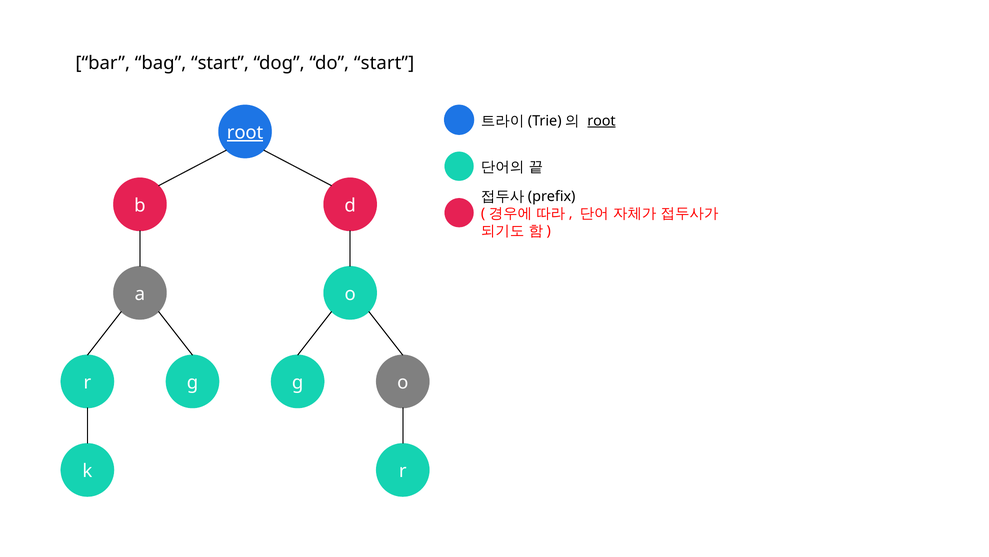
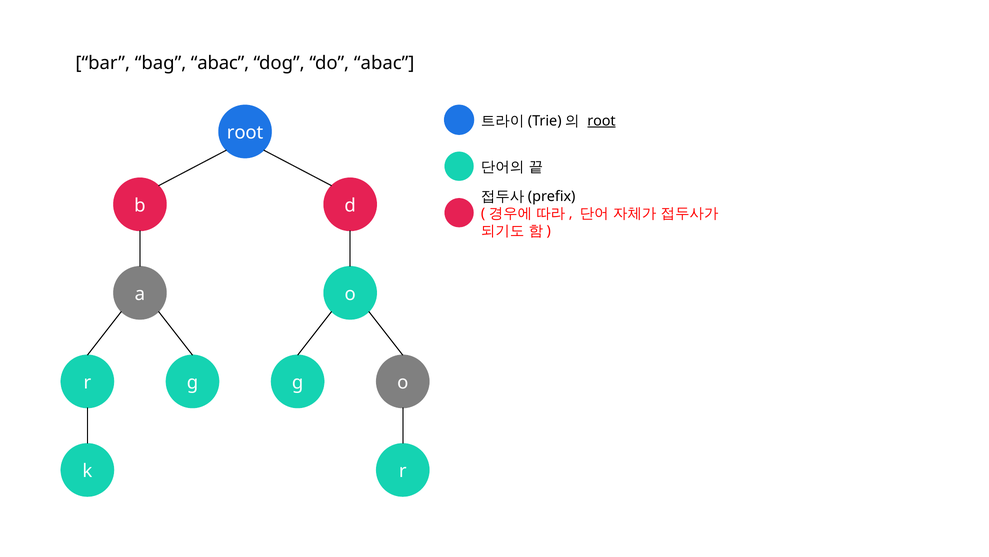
bag start: start -> abac
do start: start -> abac
root at (245, 133) underline: present -> none
